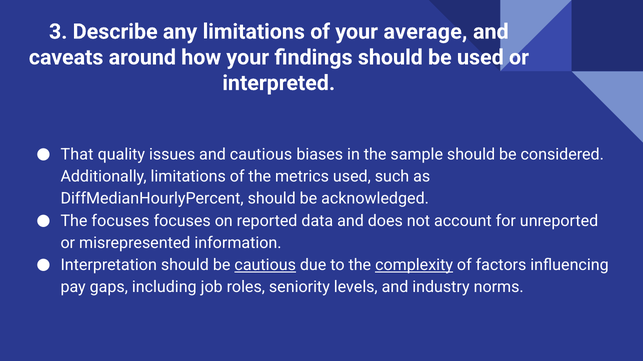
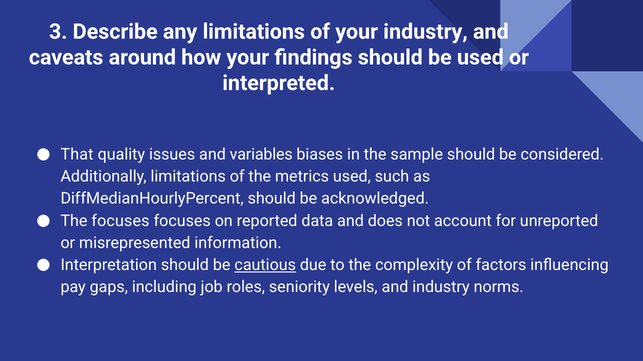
your average: average -> industry
and cautious: cautious -> variables
complexity underline: present -> none
